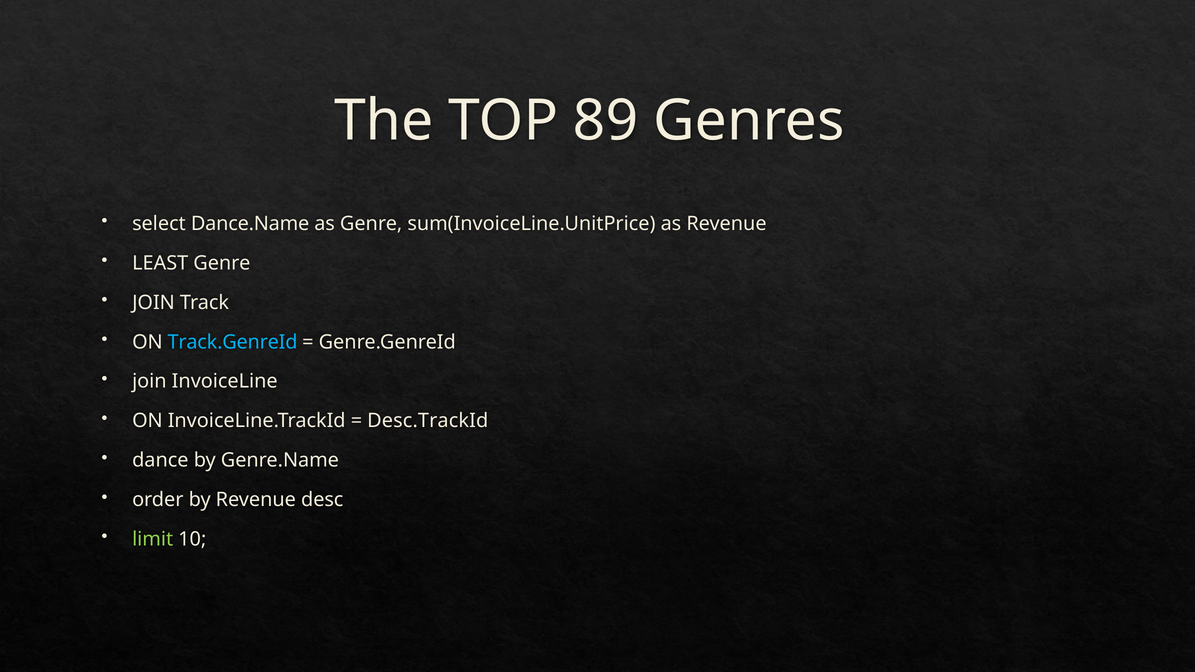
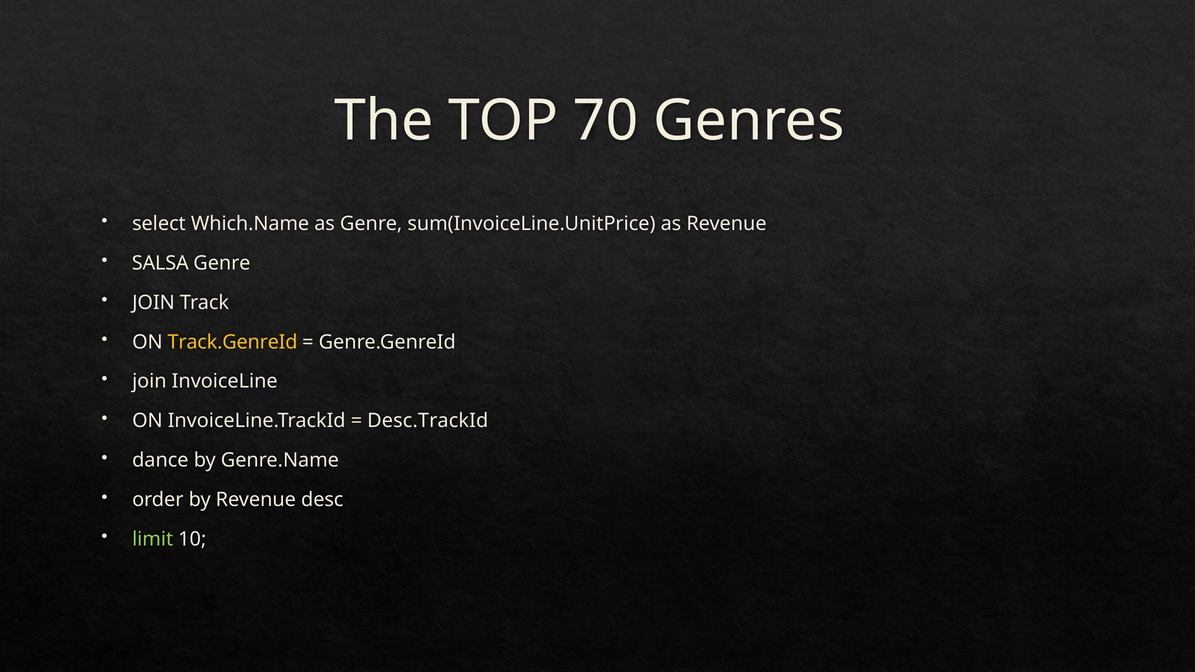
89: 89 -> 70
Dance.Name: Dance.Name -> Which.Name
LEAST: LEAST -> SALSA
Track.GenreId colour: light blue -> yellow
